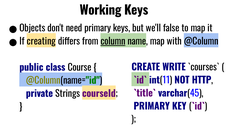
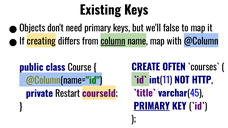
Working: Working -> Existing
WRITE: WRITE -> OFTEN
Strings: Strings -> Restart
PRIMARY at (152, 107) underline: none -> present
